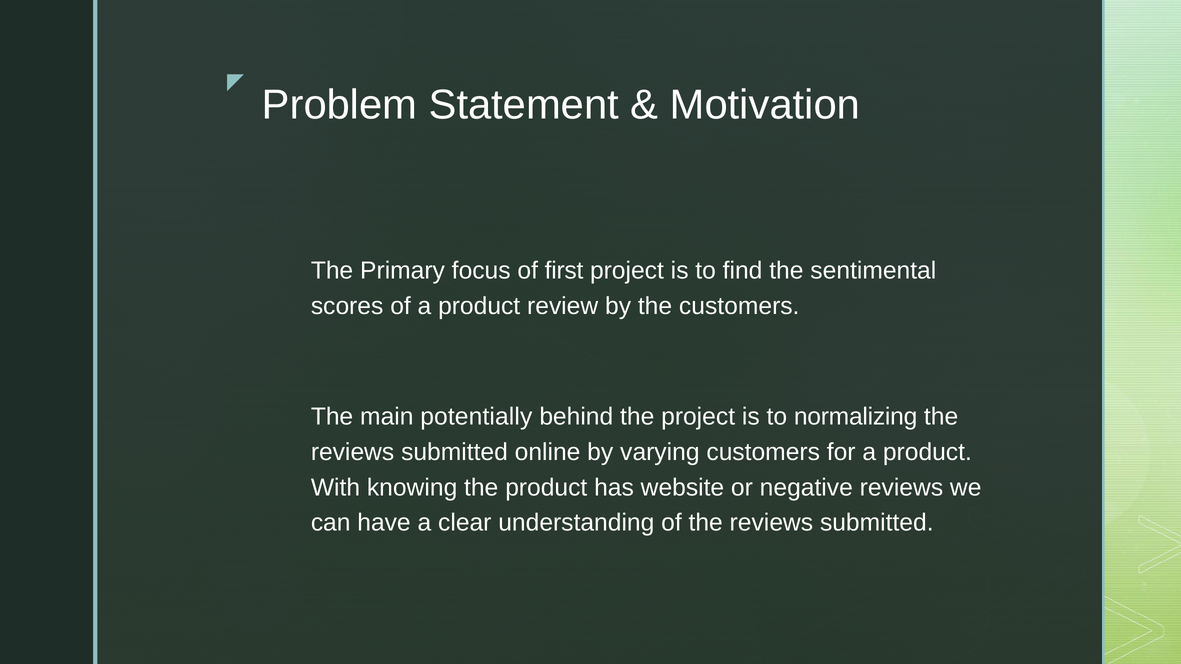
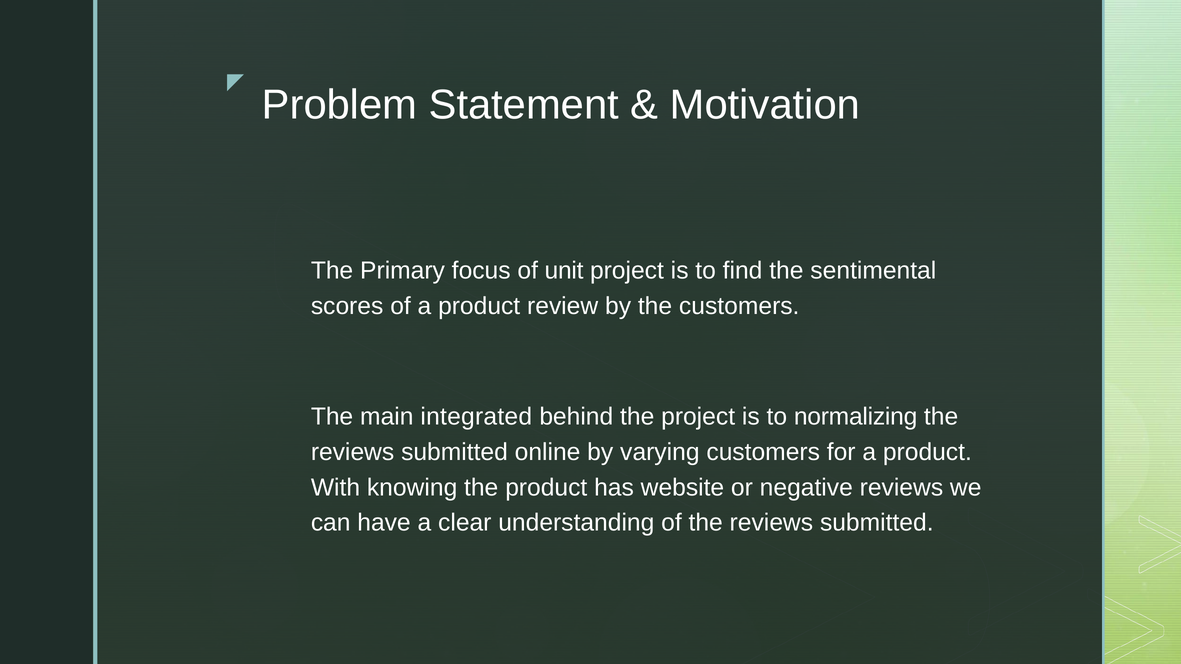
first: first -> unit
potentially: potentially -> integrated
